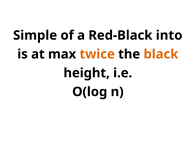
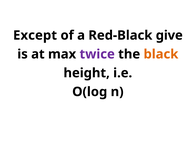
Simple: Simple -> Except
into: into -> give
twice colour: orange -> purple
